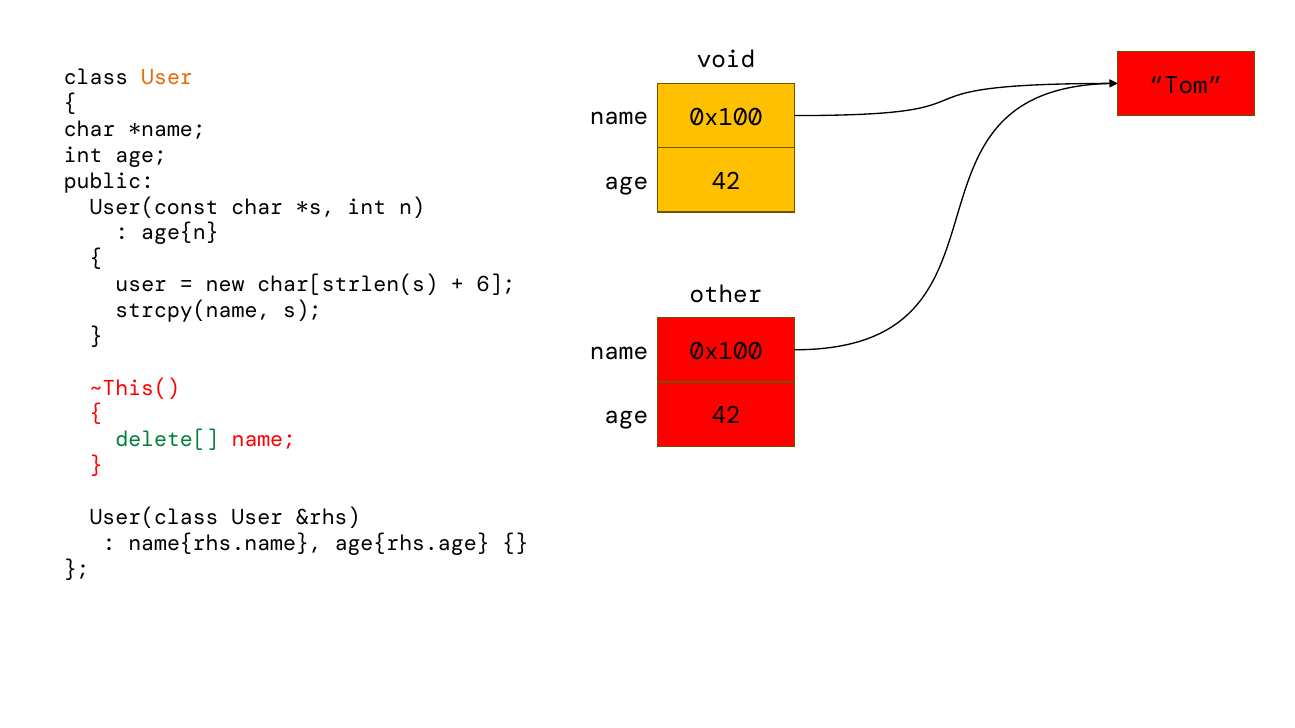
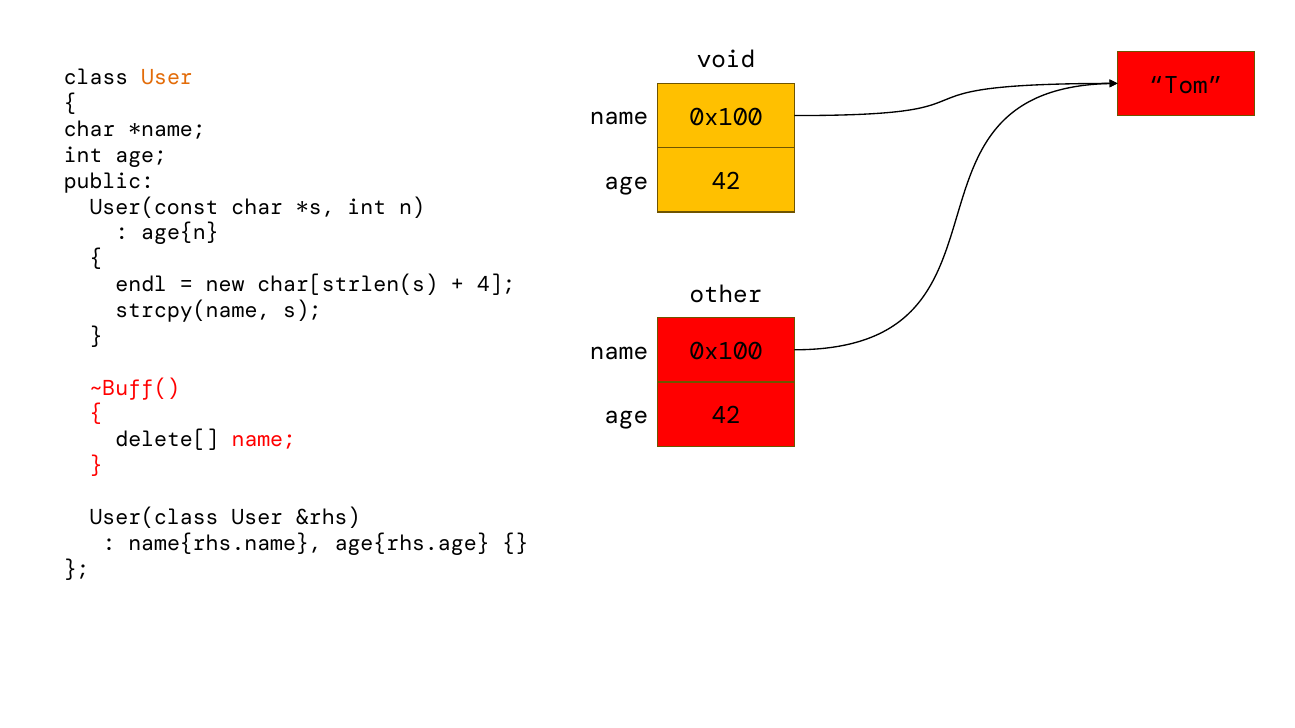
user at (141, 285): user -> endl
6: 6 -> 4
~This(: ~This( -> ~Buff(
delete[ colour: green -> black
